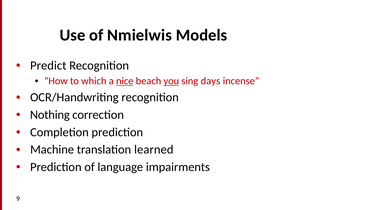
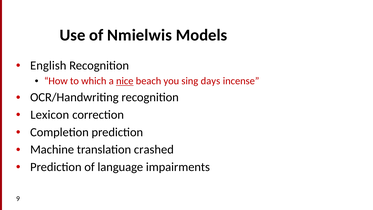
Predict: Predict -> English
you underline: present -> none
Nothing: Nothing -> Lexicon
learned: learned -> crashed
